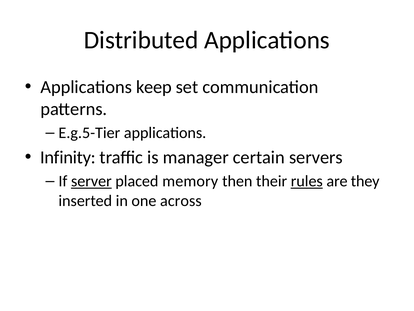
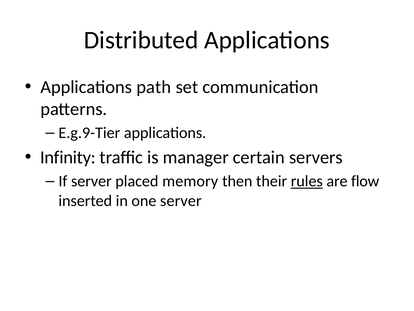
keep: keep -> path
E.g.5-Tier: E.g.5-Tier -> E.g.9-Tier
server at (91, 181) underline: present -> none
they: they -> flow
one across: across -> server
